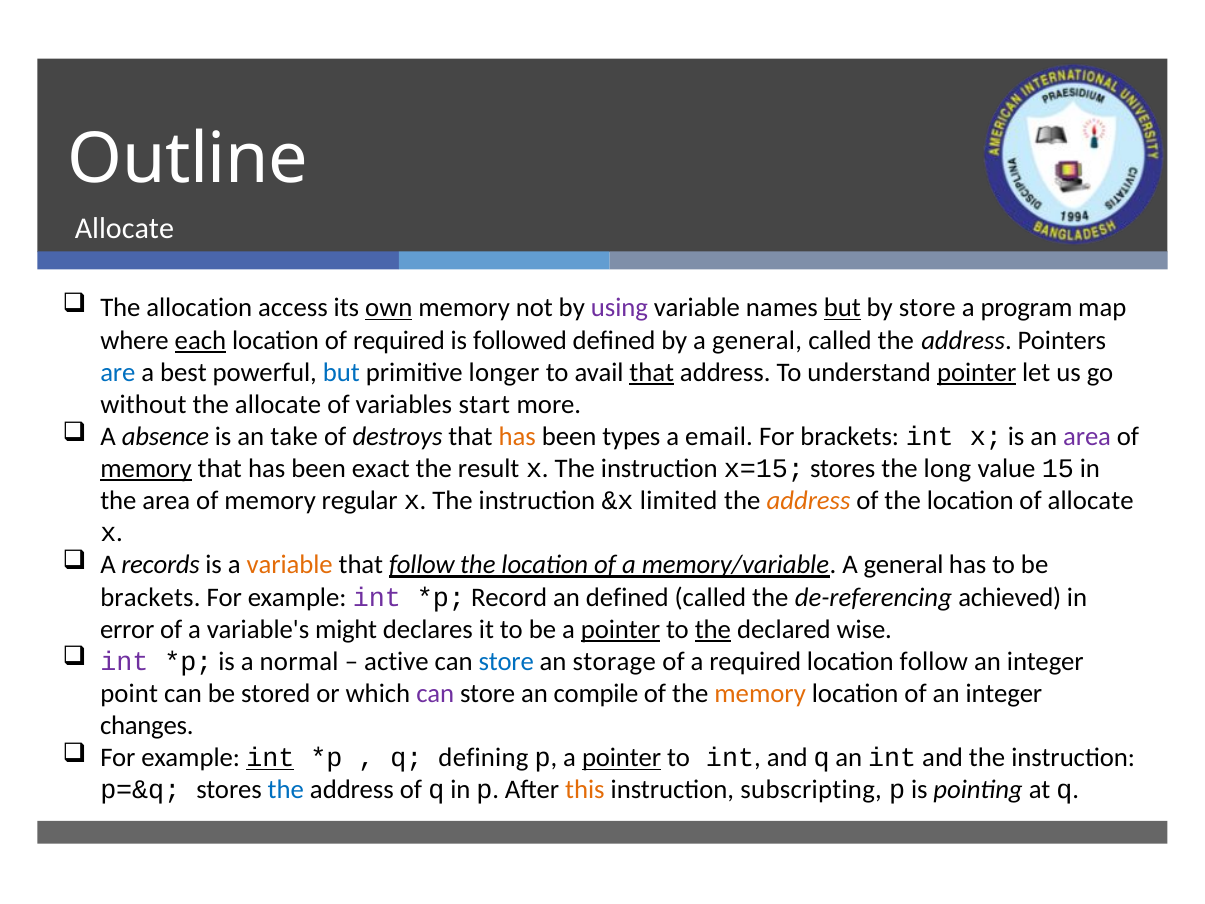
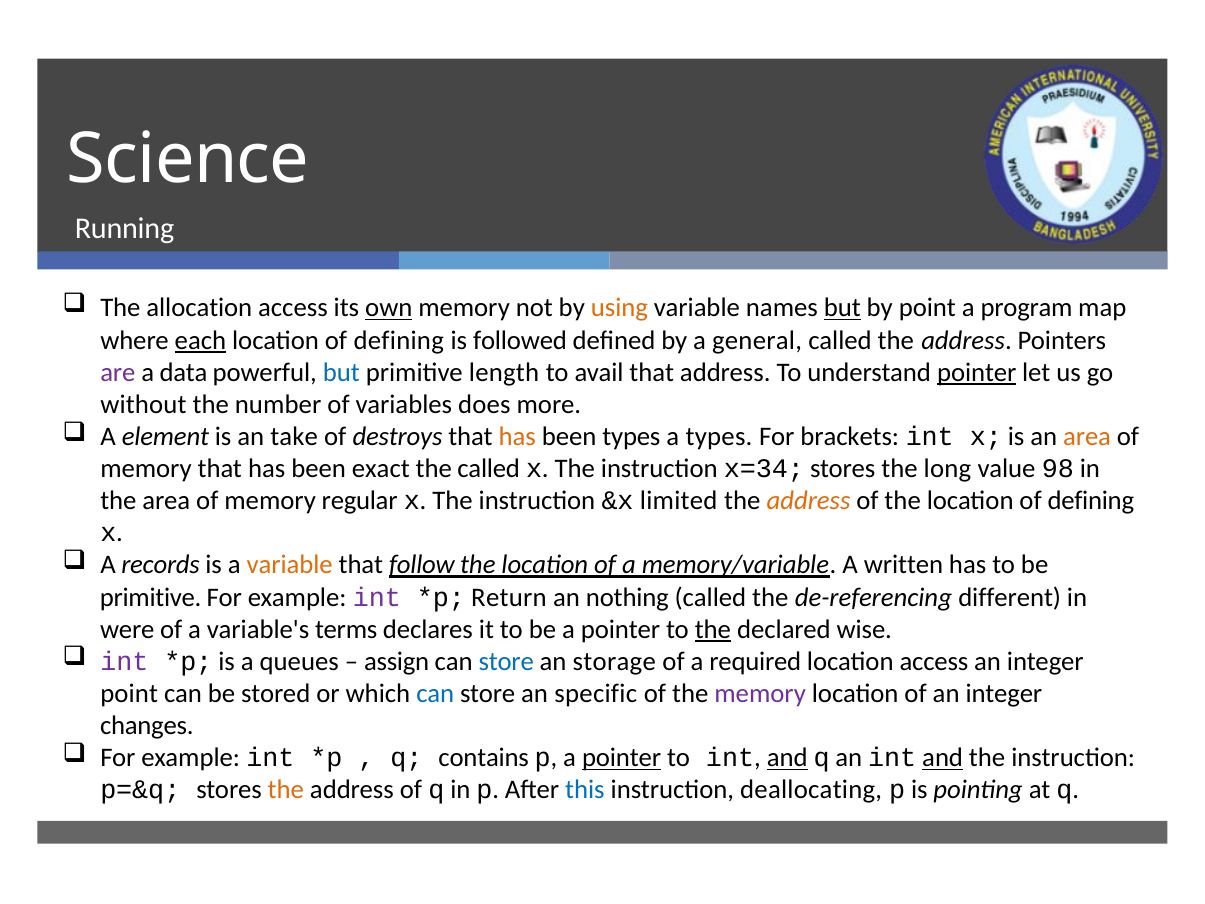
Outline: Outline -> Science
Allocate at (124, 228): Allocate -> Running
using colour: purple -> orange
by store: store -> point
required at (399, 340): required -> defining
are colour: blue -> purple
best: best -> data
longer: longer -> length
that at (652, 372) underline: present -> none
the allocate: allocate -> number
start: start -> does
absence: absence -> element
a email: email -> types
area at (1087, 436) colour: purple -> orange
memory at (146, 469) underline: present -> none
the result: result -> called
x=15: x=15 -> x=34
15: 15 -> 98
the location of allocate: allocate -> defining
memory/variable A general: general -> written
brackets at (150, 597): brackets -> primitive
Record: Record -> Return
an defined: defined -> nothing
achieved: achieved -> different
error: error -> were
might: might -> terms
pointer at (620, 629) underline: present -> none
normal: normal -> queues
active: active -> assign
location follow: follow -> access
can at (435, 693) colour: purple -> blue
compile: compile -> specific
memory at (760, 693) colour: orange -> purple
int at (270, 758) underline: present -> none
defining: defining -> contains
and at (787, 758) underline: none -> present
and at (943, 758) underline: none -> present
the at (286, 790) colour: blue -> orange
this colour: orange -> blue
subscripting: subscripting -> deallocating
